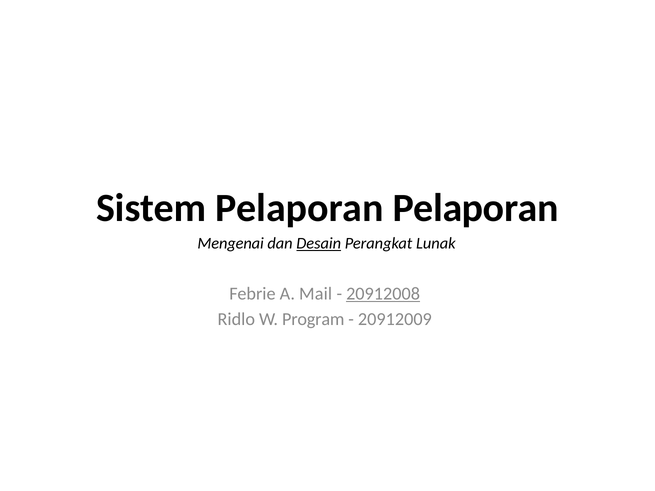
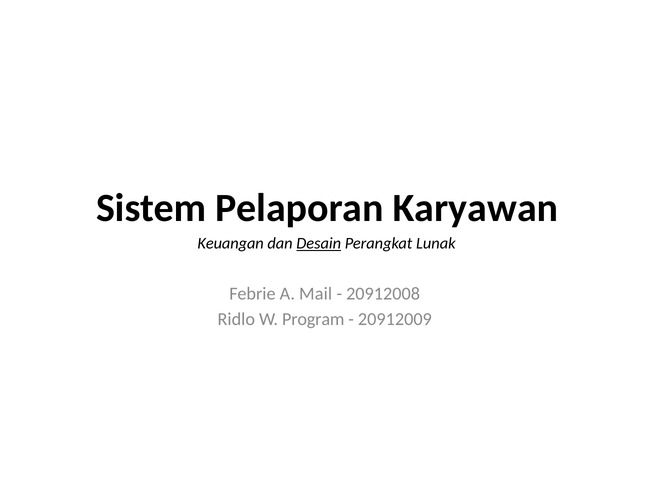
Pelaporan Pelaporan: Pelaporan -> Karyawan
Mengenai: Mengenai -> Keuangan
20912008 underline: present -> none
